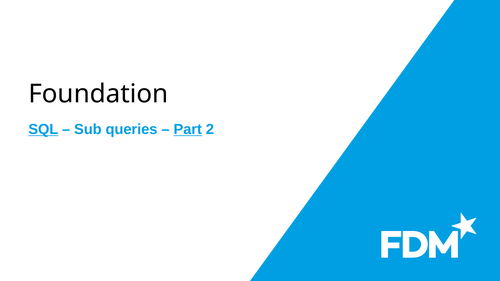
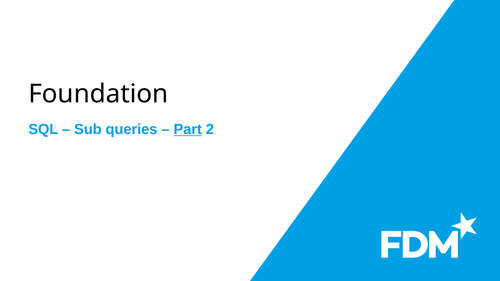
SQL underline: present -> none
